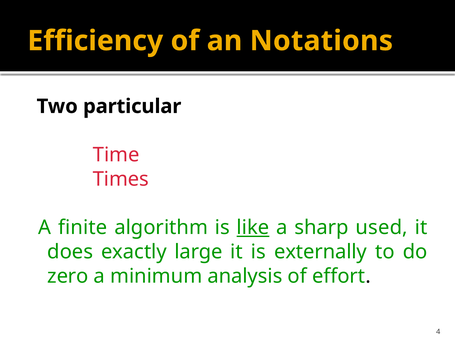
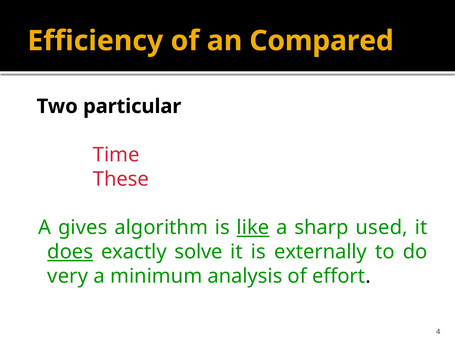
Notations: Notations -> Compared
Times: Times -> These
finite: finite -> gives
does underline: none -> present
large: large -> solve
zero: zero -> very
